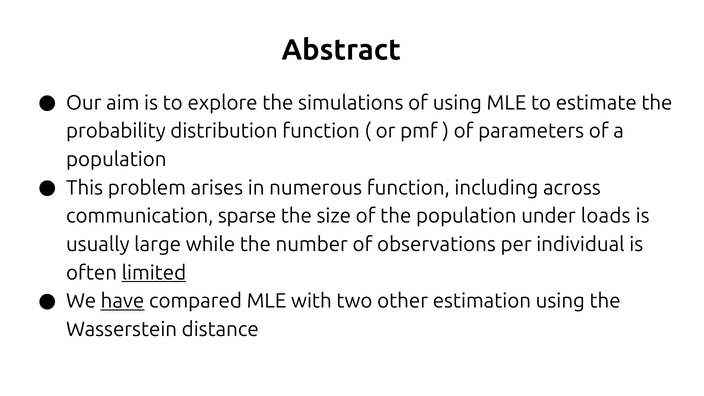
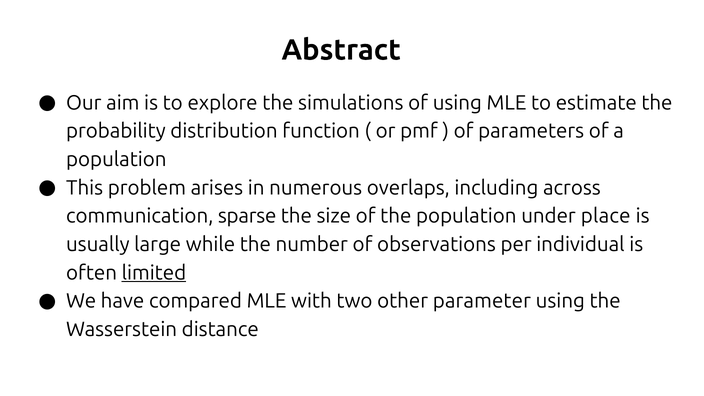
numerous function: function -> overlaps
loads: loads -> place
have underline: present -> none
estimation: estimation -> parameter
